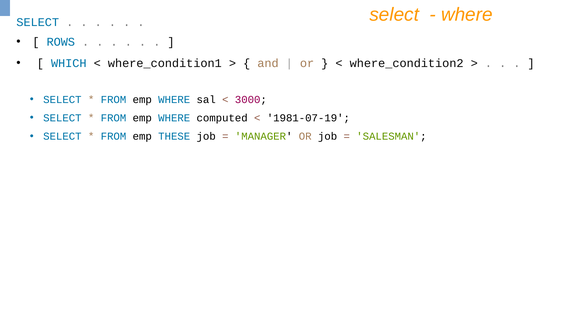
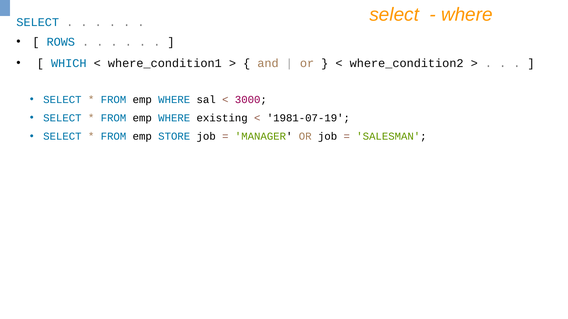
computed: computed -> existing
THESE: THESE -> STORE
